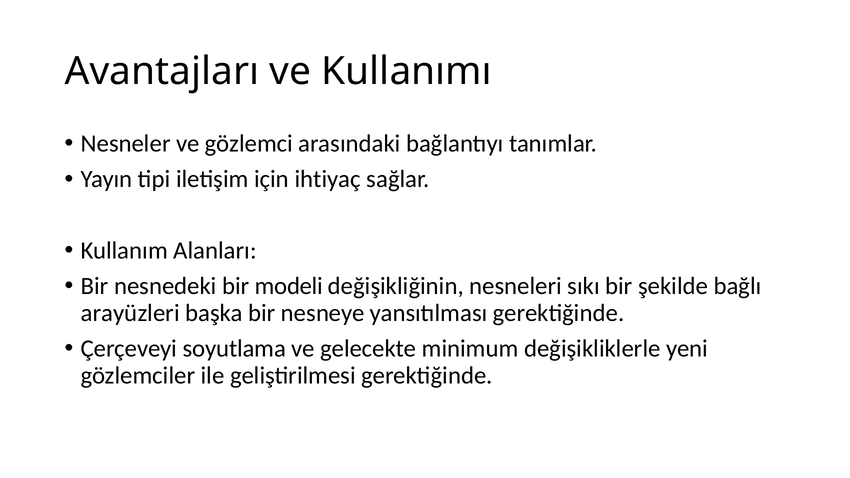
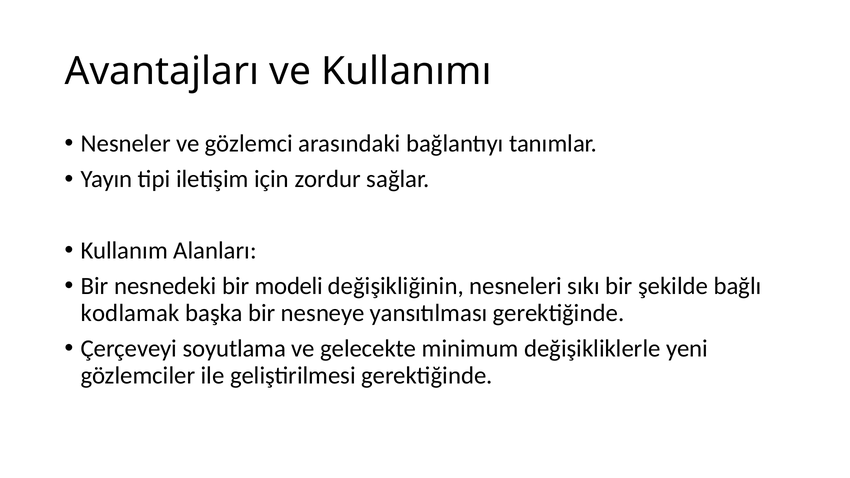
ihtiyaç: ihtiyaç -> zordur
arayüzleri: arayüzleri -> kodlamak
